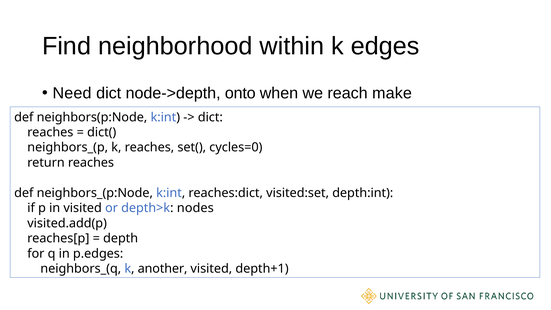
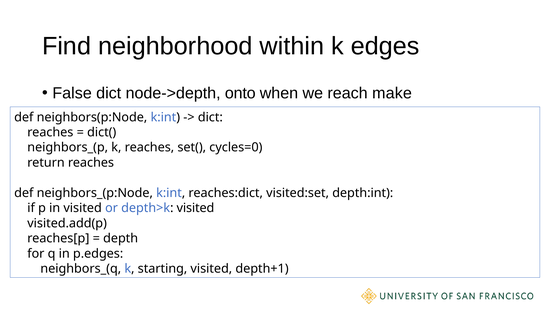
Need: Need -> False
depth>k nodes: nodes -> visited
another: another -> starting
